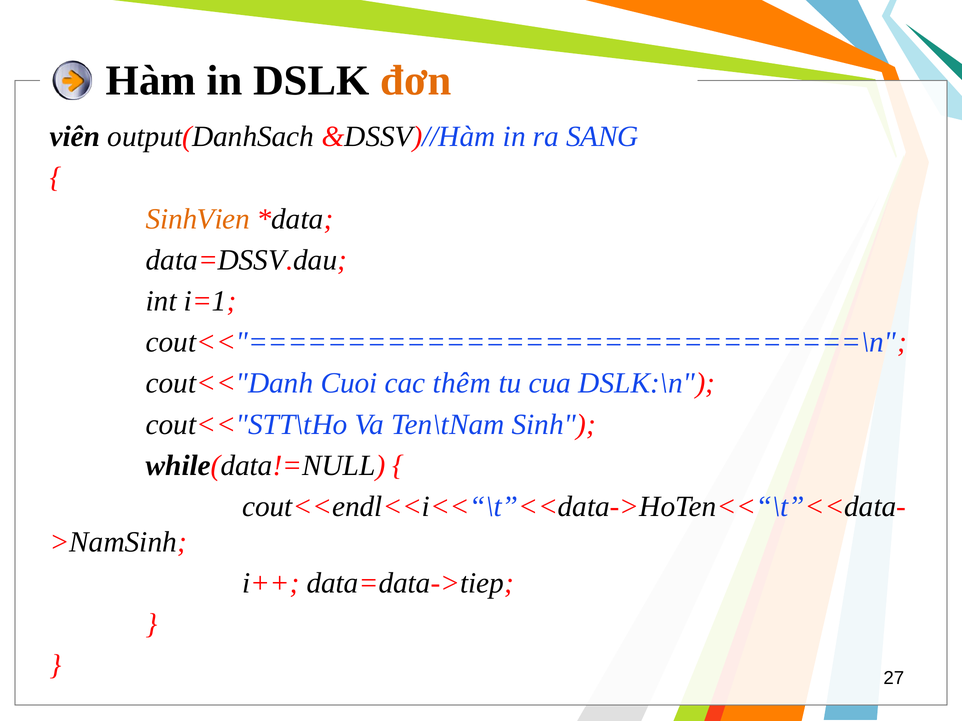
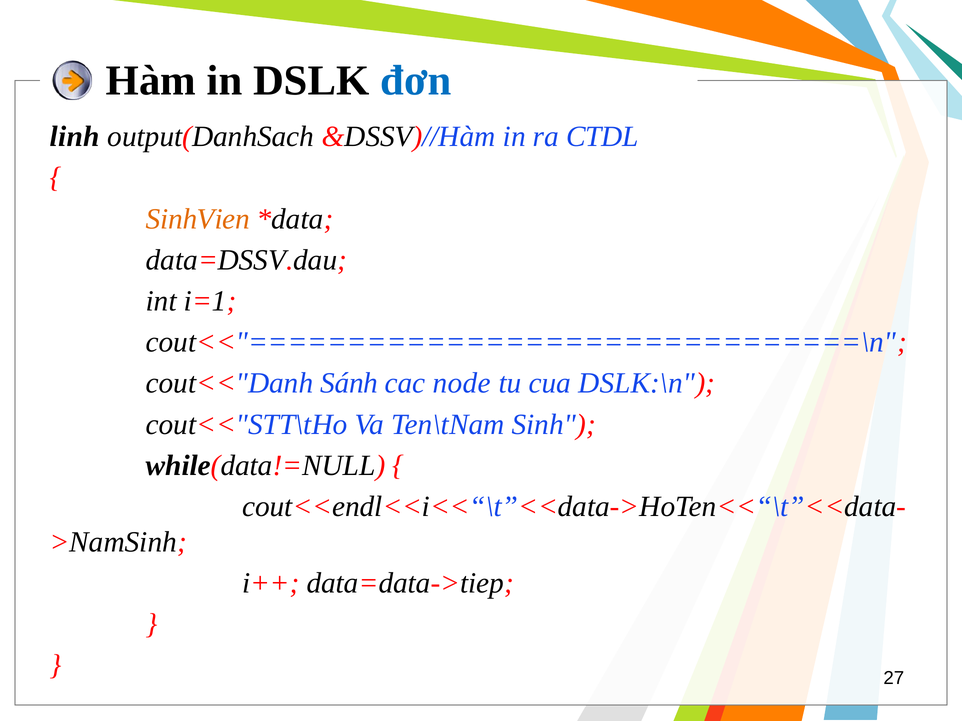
đơn colour: orange -> blue
viên: viên -> linh
SANG: SANG -> CTDL
Cuoi: Cuoi -> Sánh
thêm: thêm -> node
